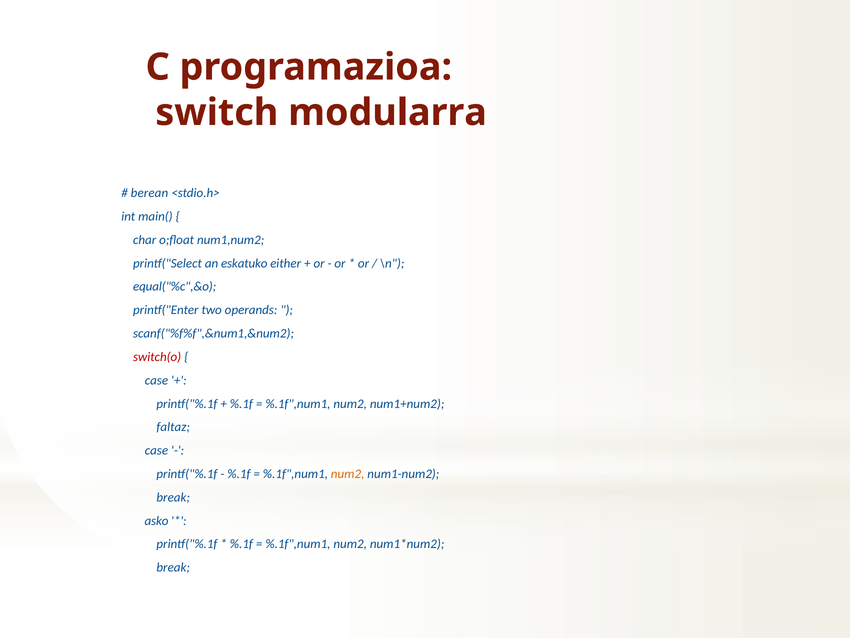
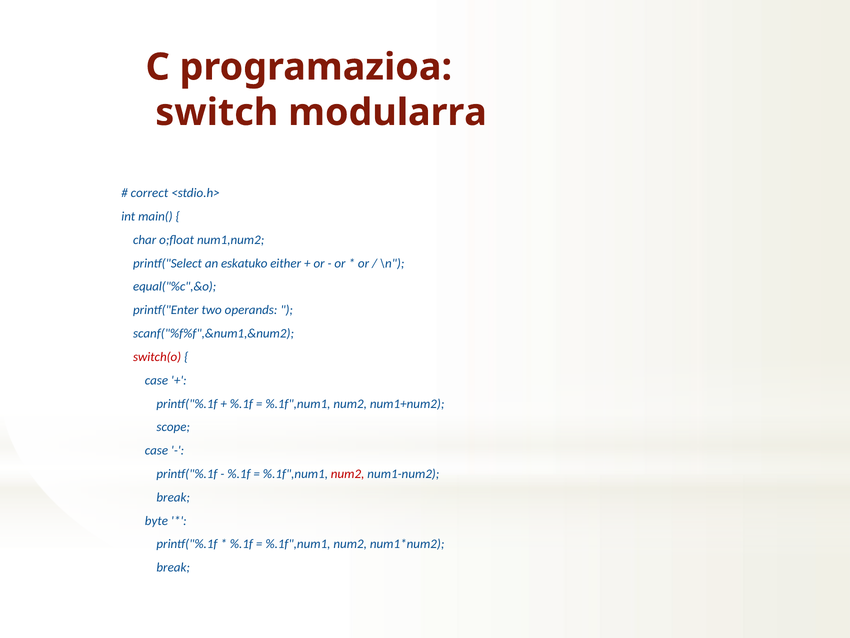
berean: berean -> correct
faltaz: faltaz -> scope
num2 at (348, 474) colour: orange -> red
asko: asko -> byte
